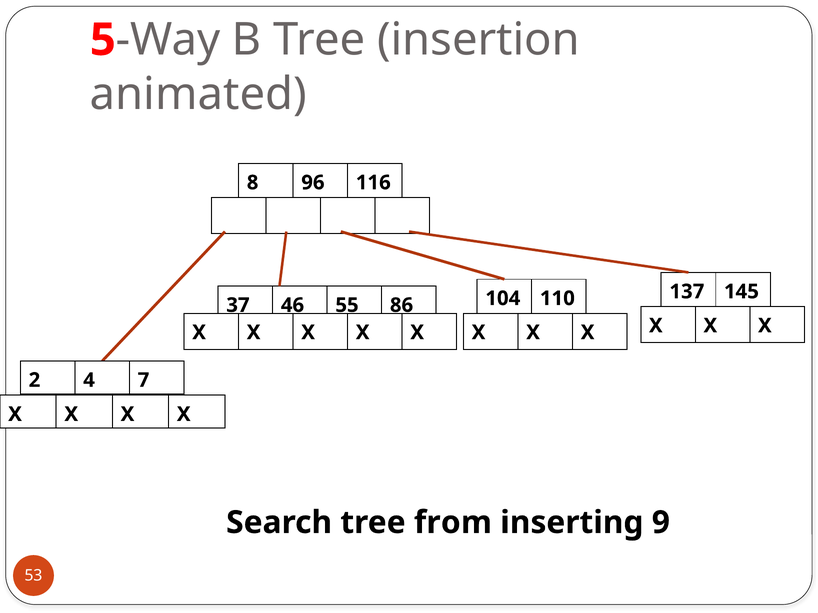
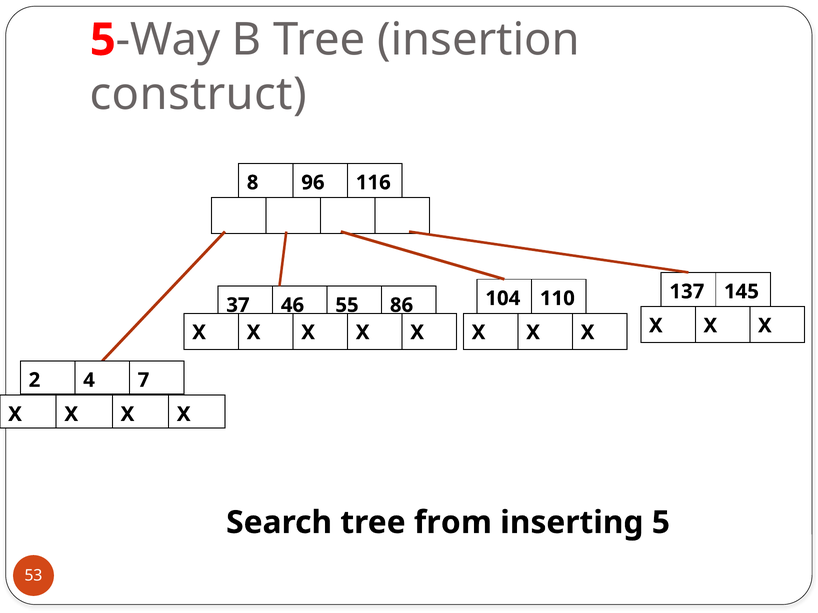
animated: animated -> construct
inserting 9: 9 -> 5
